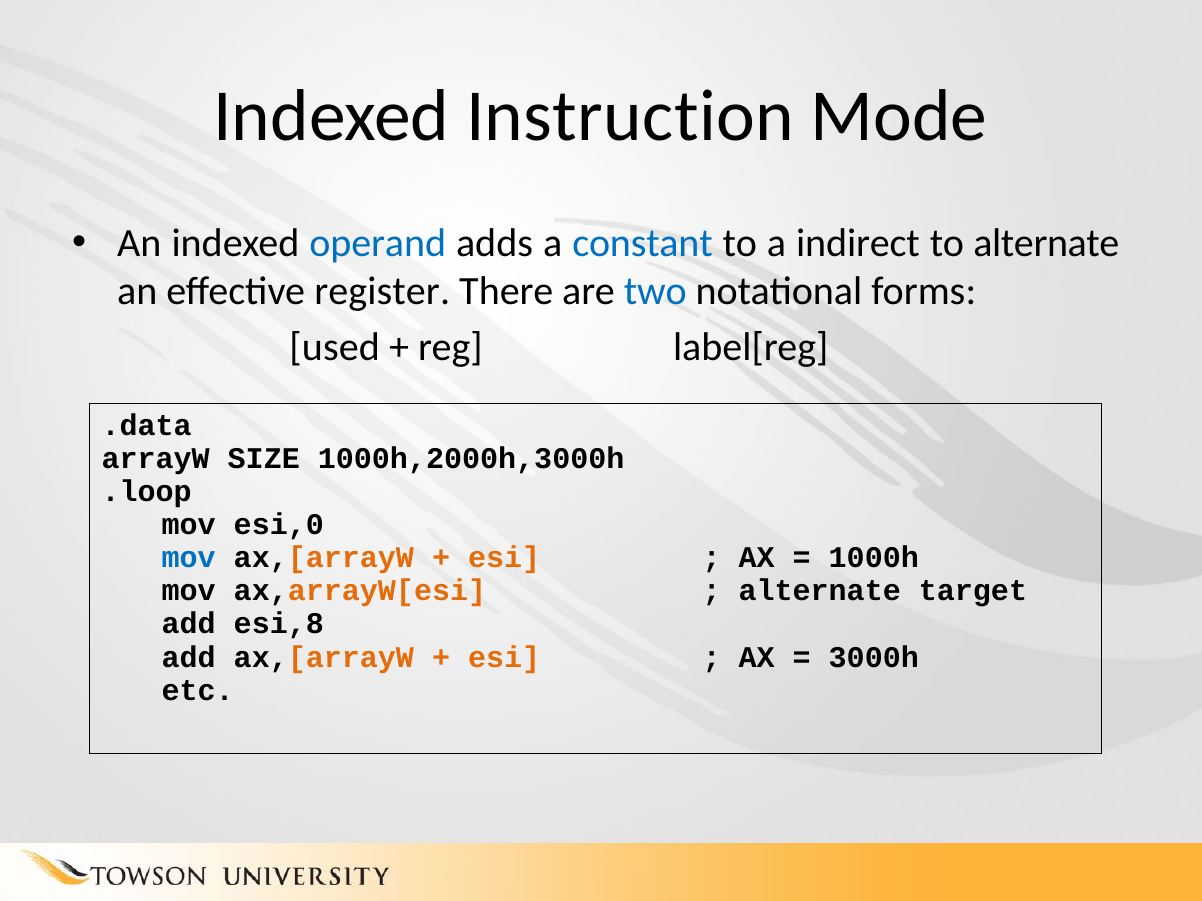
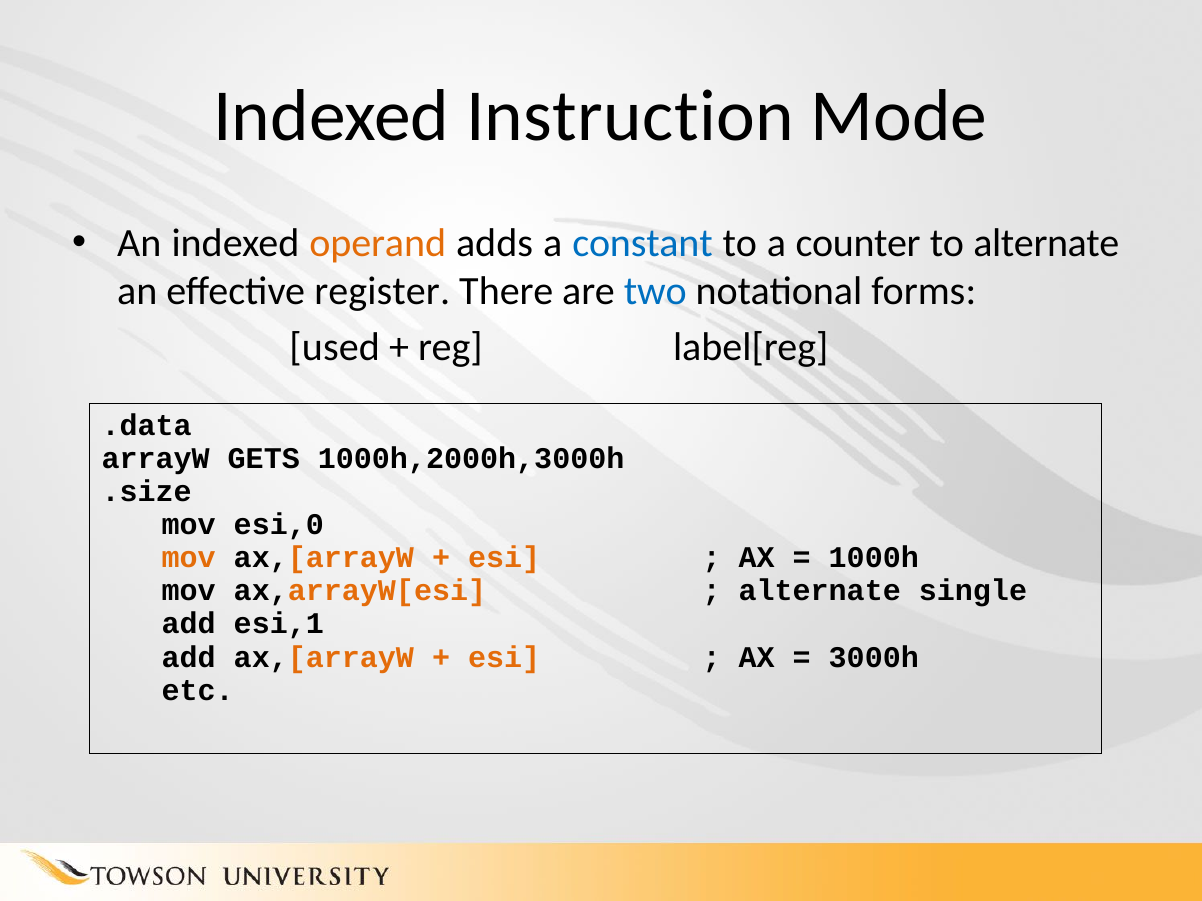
operand colour: blue -> orange
indirect: indirect -> counter
SIZE: SIZE -> GETS
.loop: .loop -> .size
mov at (189, 558) colour: blue -> orange
target: target -> single
esi,8: esi,8 -> esi,1
